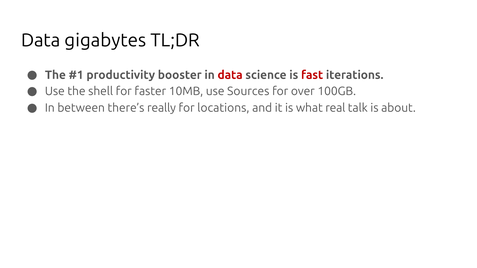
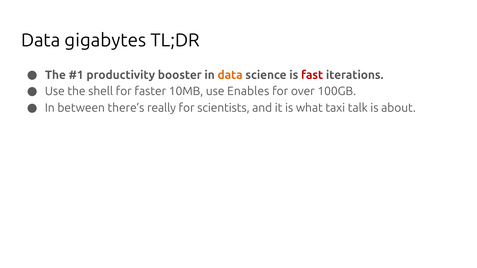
data at (230, 75) colour: red -> orange
Sources: Sources -> Enables
locations: locations -> scientists
real: real -> taxi
